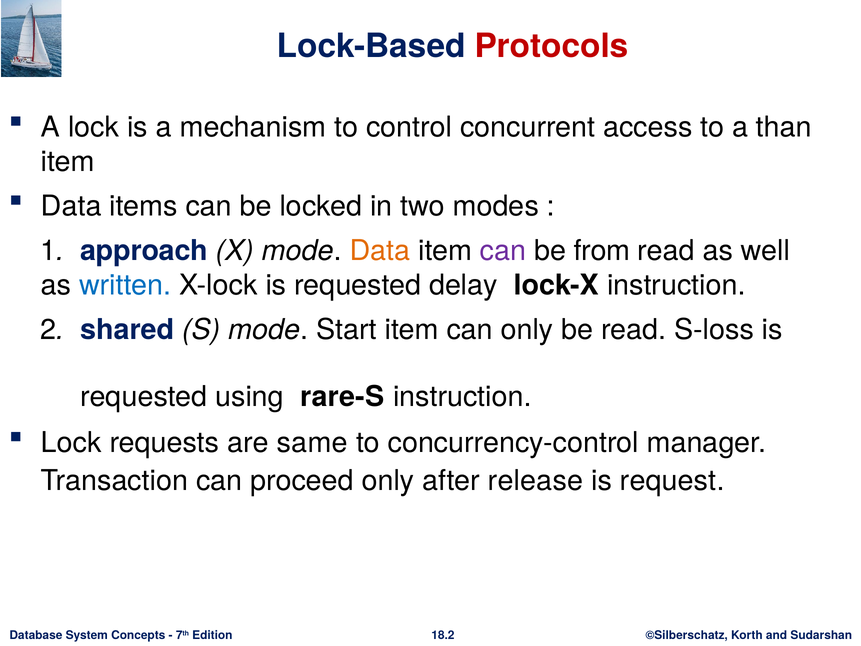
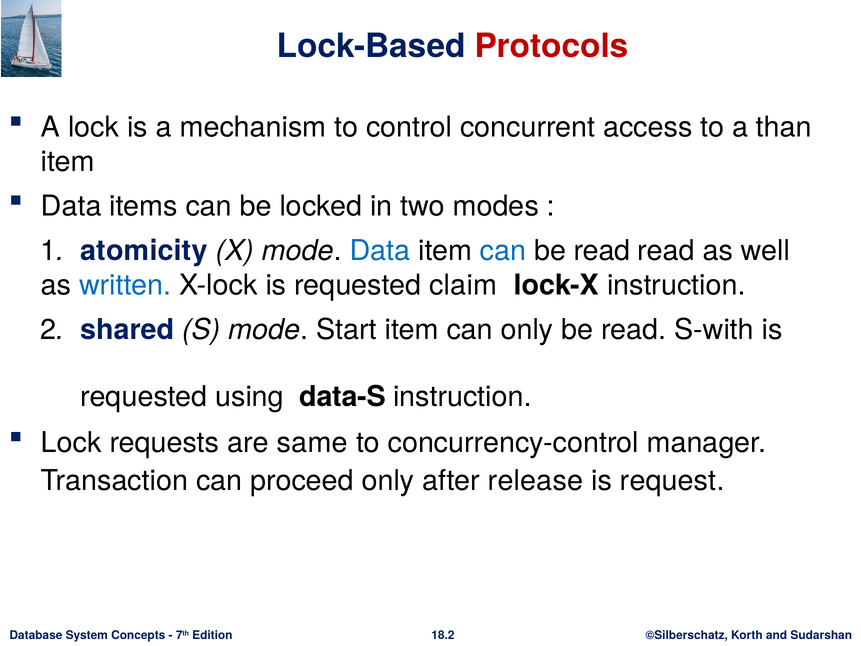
approach: approach -> atomicity
Data at (380, 251) colour: orange -> blue
can at (503, 251) colour: purple -> blue
from at (602, 251): from -> read
delay: delay -> claim
S-loss: S-loss -> S-with
rare-S: rare-S -> data-S
